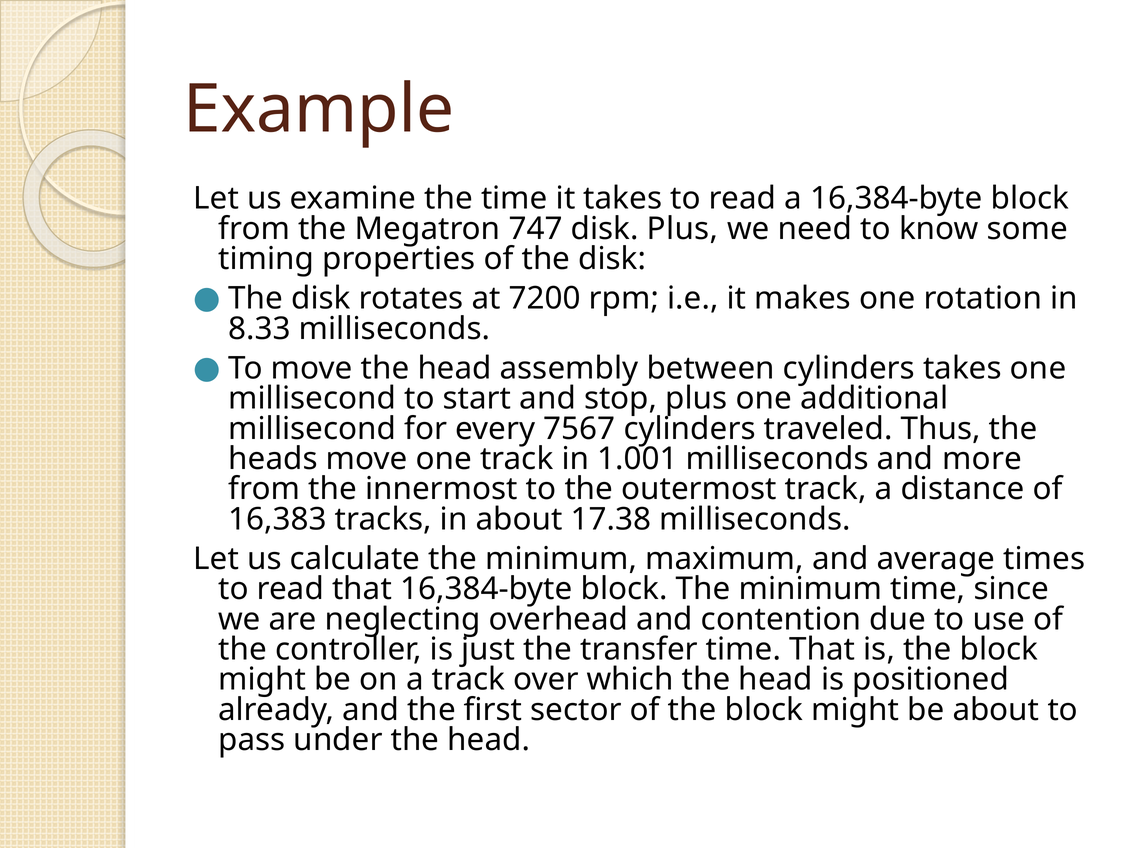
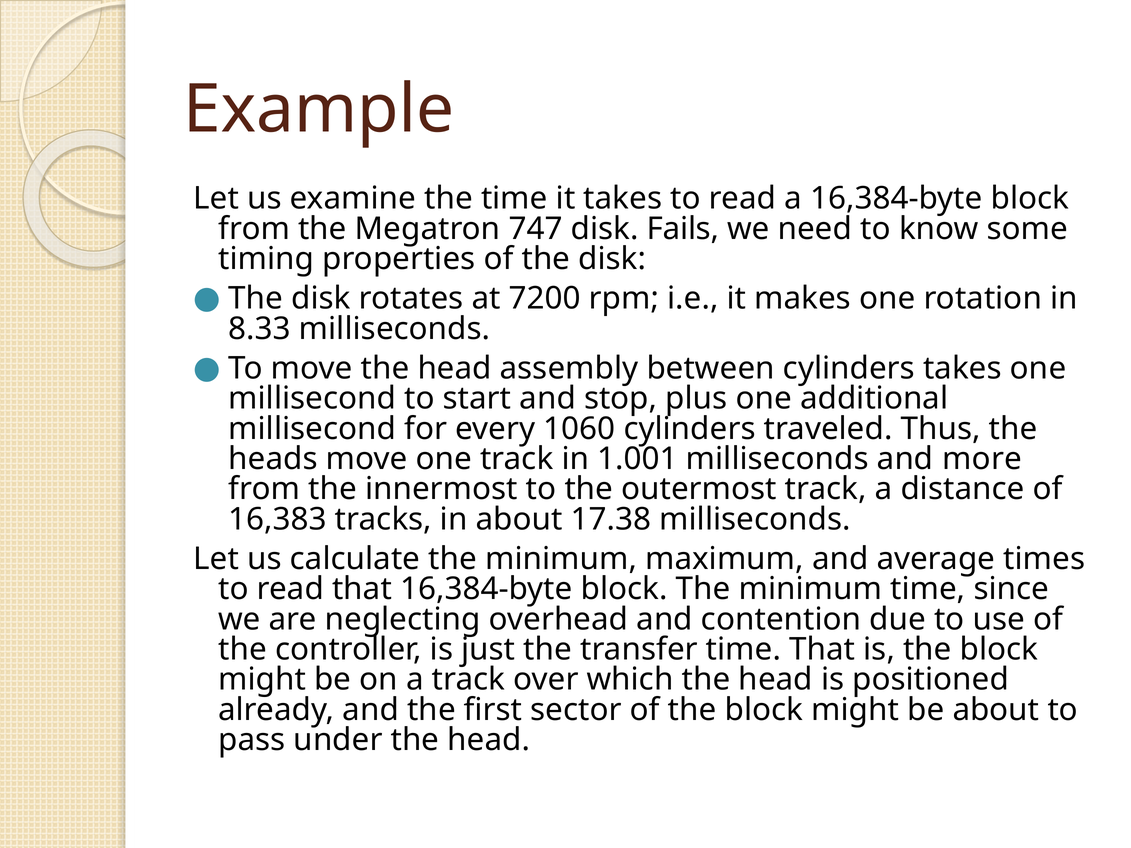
disk Plus: Plus -> Fails
7567: 7567 -> 1060
